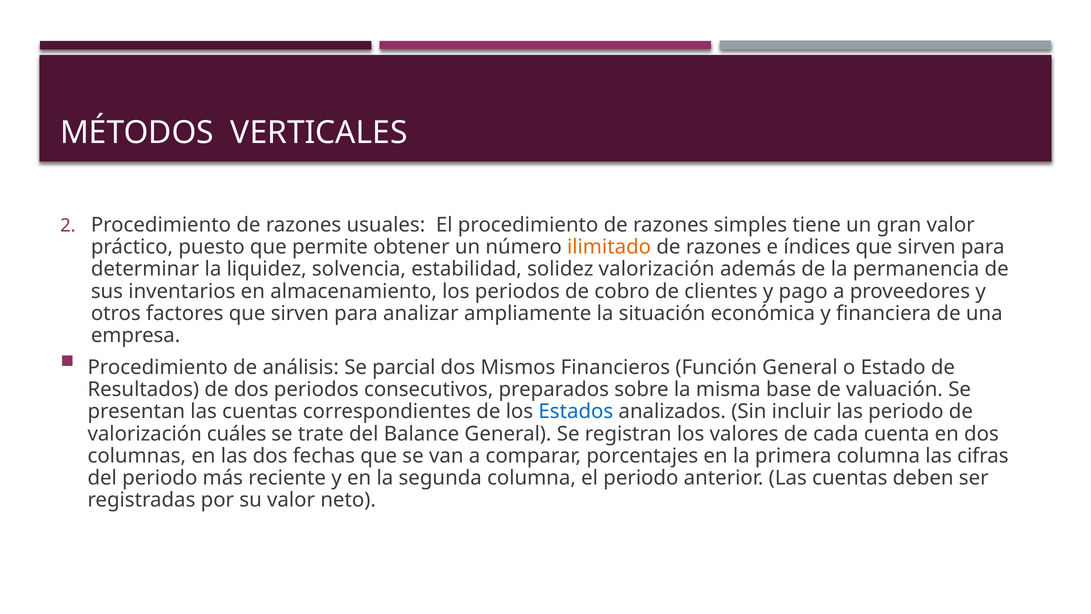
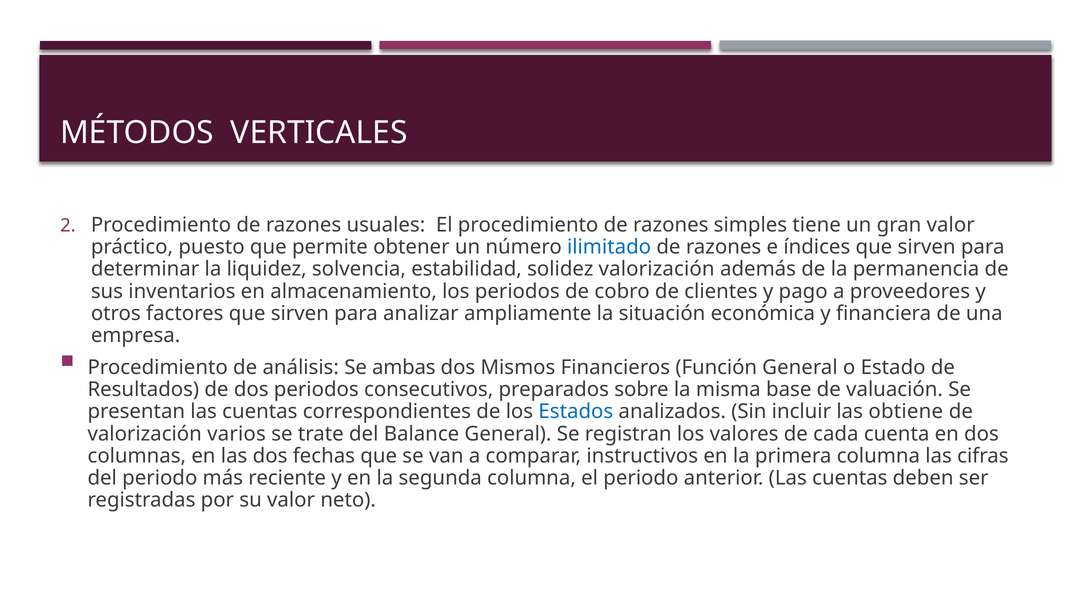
ilimitado colour: orange -> blue
parcial: parcial -> ambas
las periodo: periodo -> obtiene
cuáles: cuáles -> varios
porcentajes: porcentajes -> instructivos
